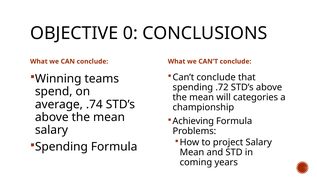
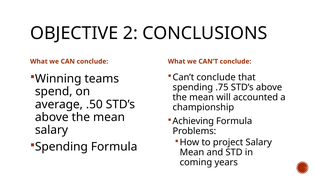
0: 0 -> 2
.72: .72 -> .75
categories: categories -> accounted
.74: .74 -> .50
